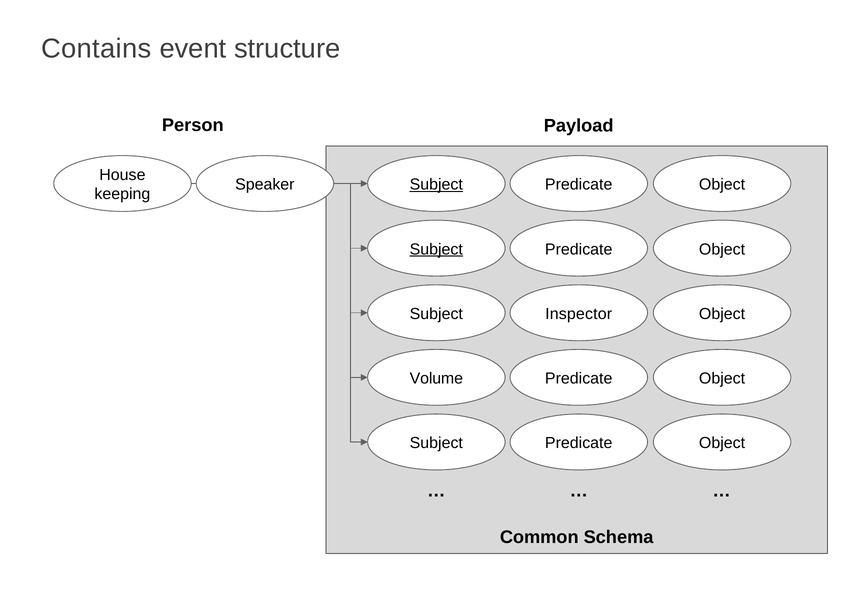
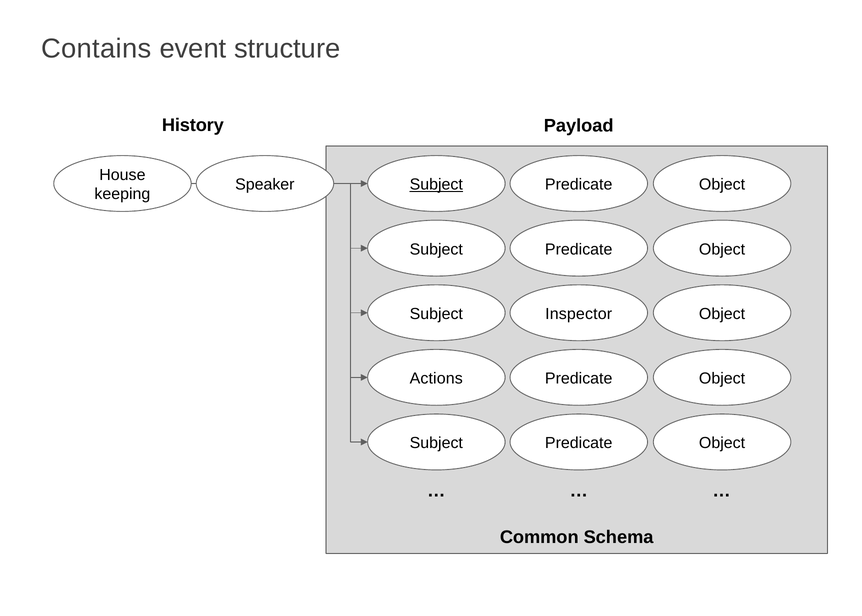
Person: Person -> History
Subject at (436, 249) underline: present -> none
Volume: Volume -> Actions
